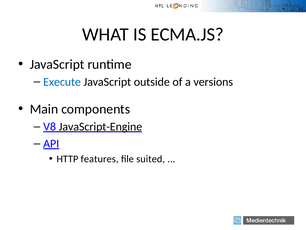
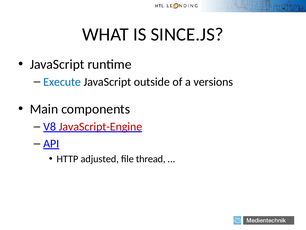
ECMA.JS: ECMA.JS -> SINCE.JS
JavaScript-Engine colour: black -> red
features: features -> adjusted
suited: suited -> thread
